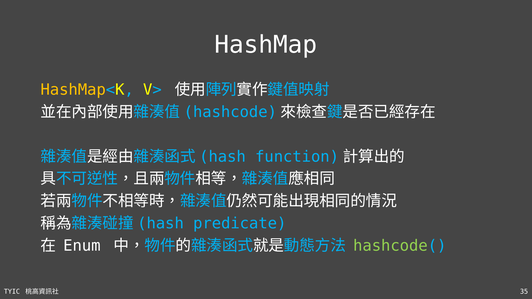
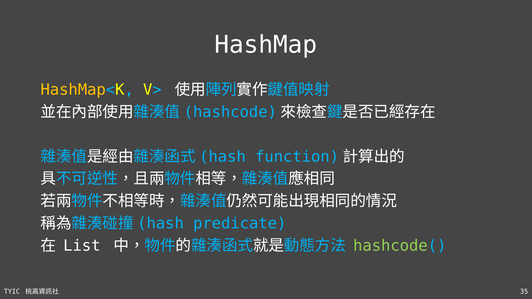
Enum: Enum -> List
